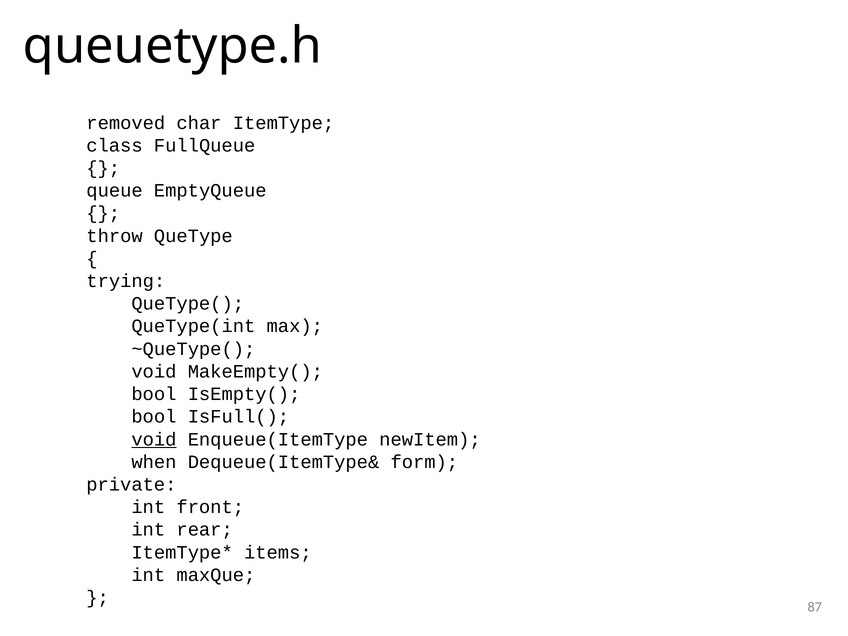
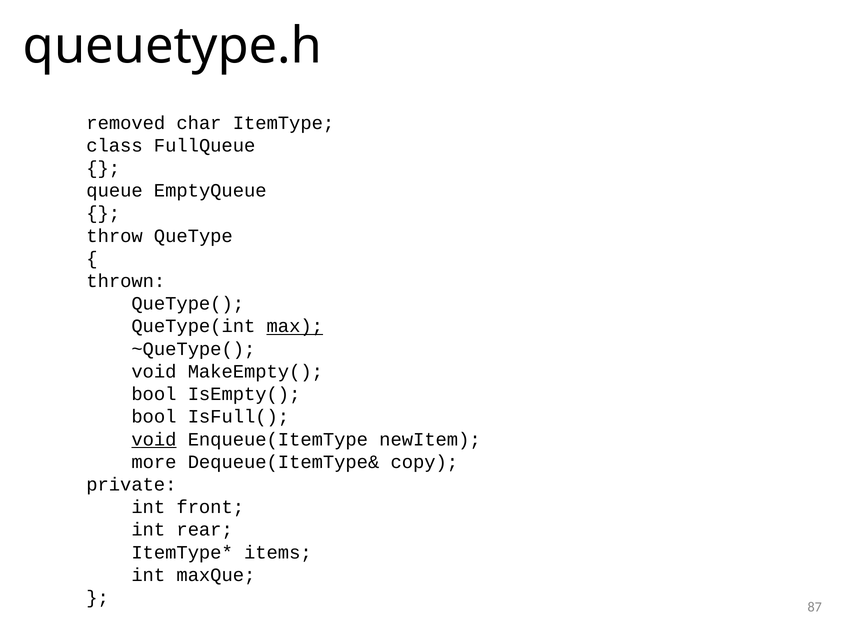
trying: trying -> thrown
max underline: none -> present
when: when -> more
form: form -> copy
